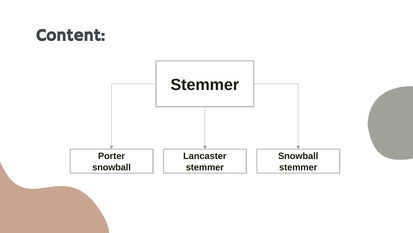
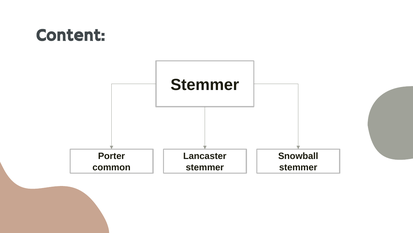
snowball at (112, 167): snowball -> common
